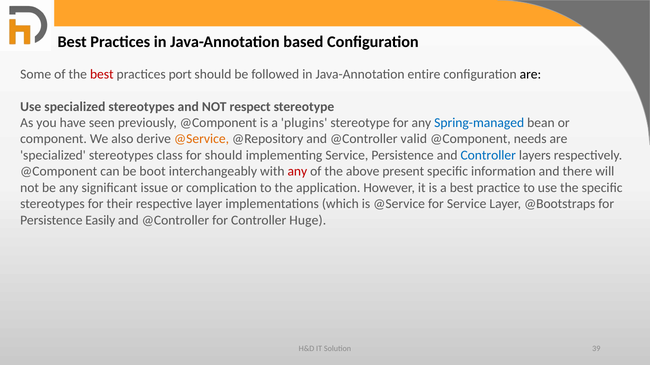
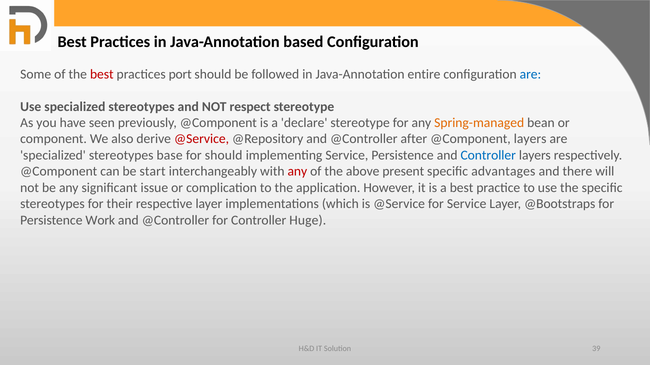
are at (530, 74) colour: black -> blue
plugins: plugins -> declare
Spring-managed colour: blue -> orange
@Service at (202, 139) colour: orange -> red
valid: valid -> after
@Component needs: needs -> layers
class: class -> base
boot: boot -> start
information: information -> advantages
Easily: Easily -> Work
